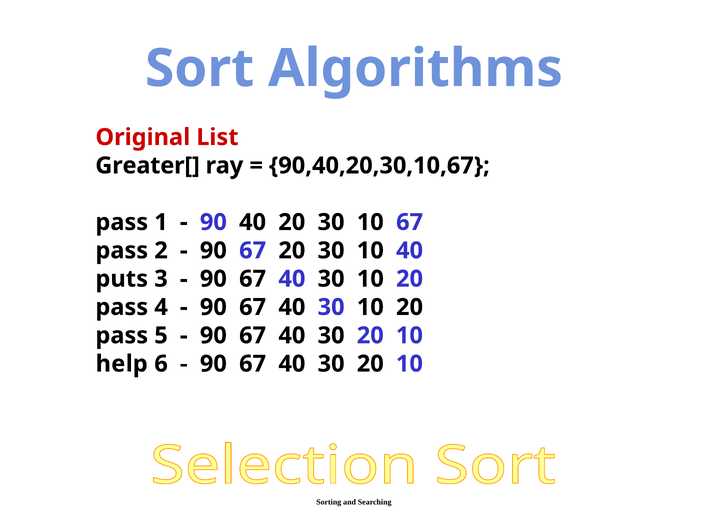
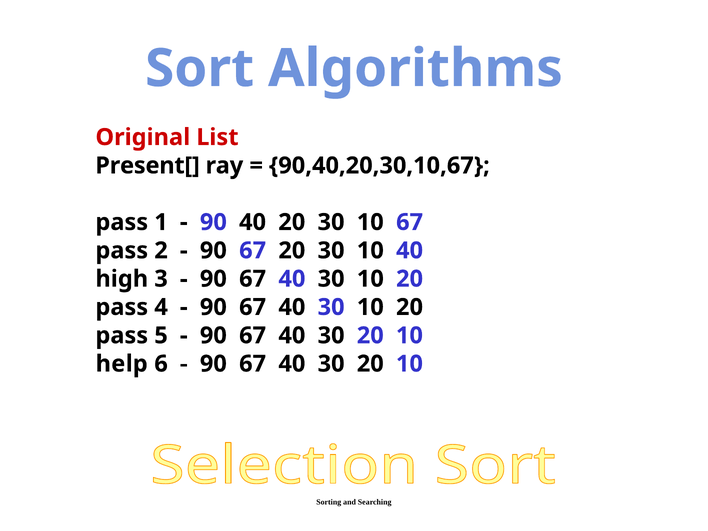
Greater[: Greater[ -> Present[
puts: puts -> high
